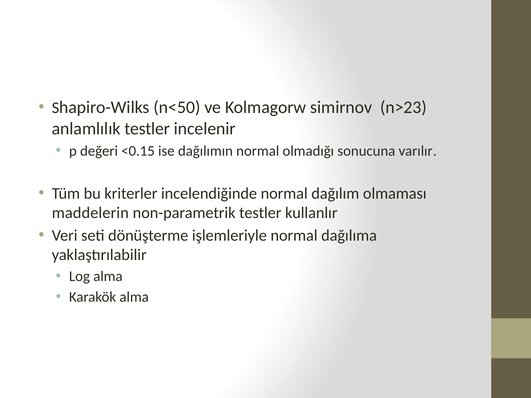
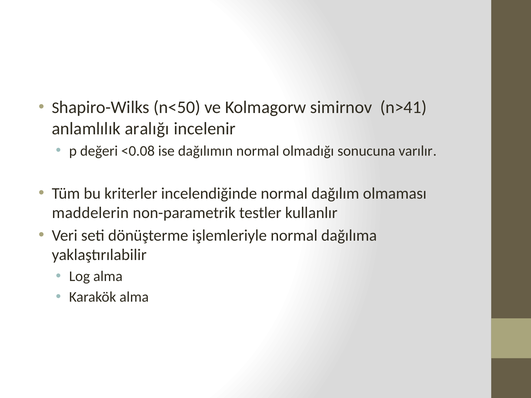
n>23: n>23 -> n>41
anlamlılık testler: testler -> aralığı
<0.15: <0.15 -> <0.08
